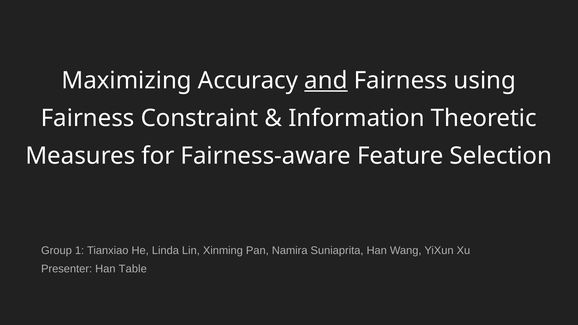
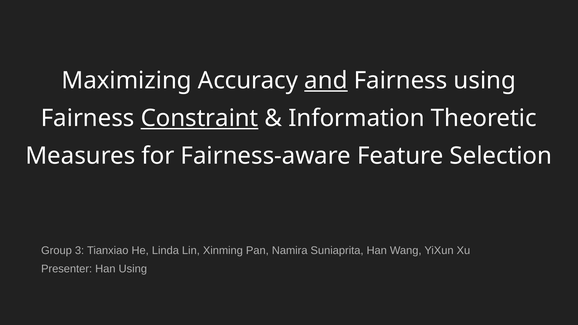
Constraint underline: none -> present
1: 1 -> 3
Han Table: Table -> Using
